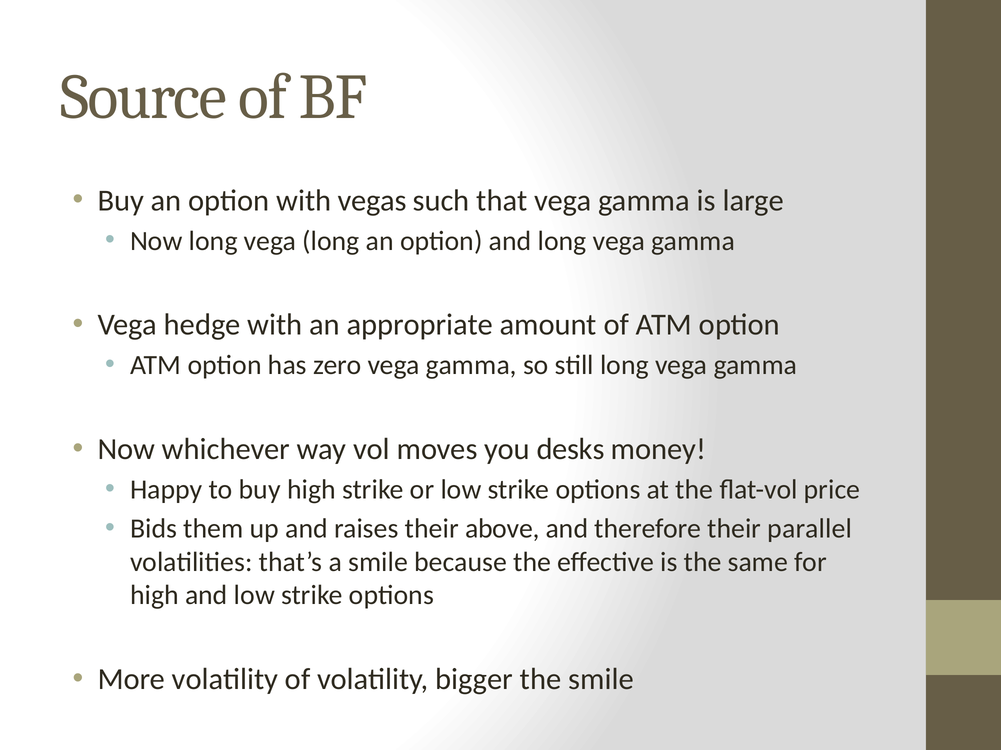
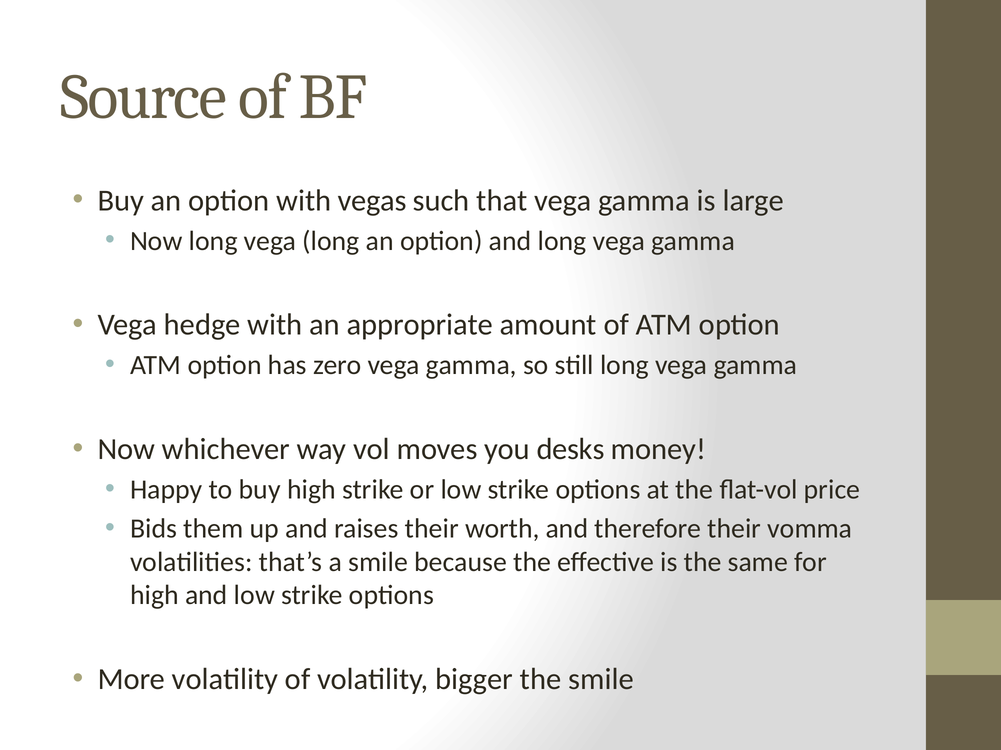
above: above -> worth
parallel: parallel -> vomma
